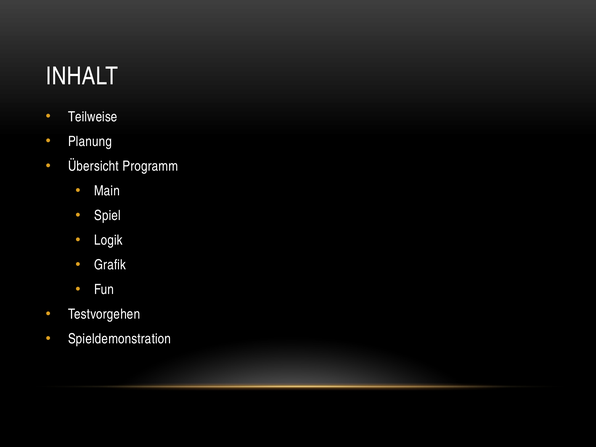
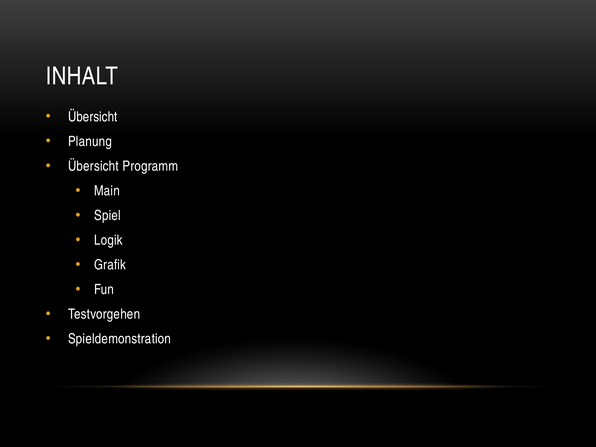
Teilweise at (93, 117): Teilweise -> Übersicht
